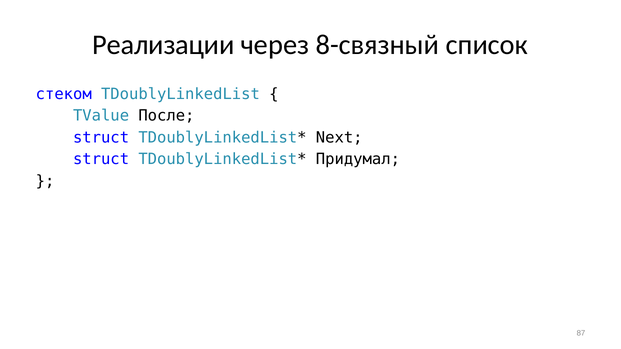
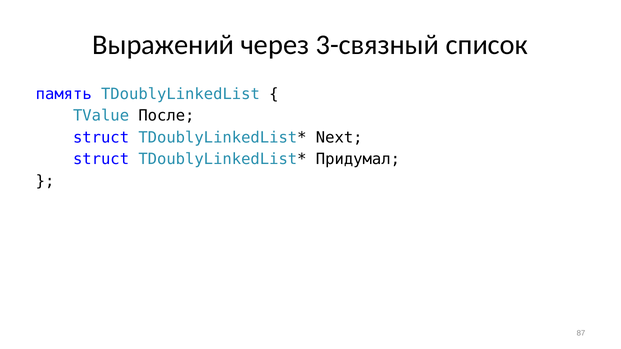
Реализации: Реализации -> Выражений
8-связный: 8-связный -> 3-связный
стеком: стеком -> память
